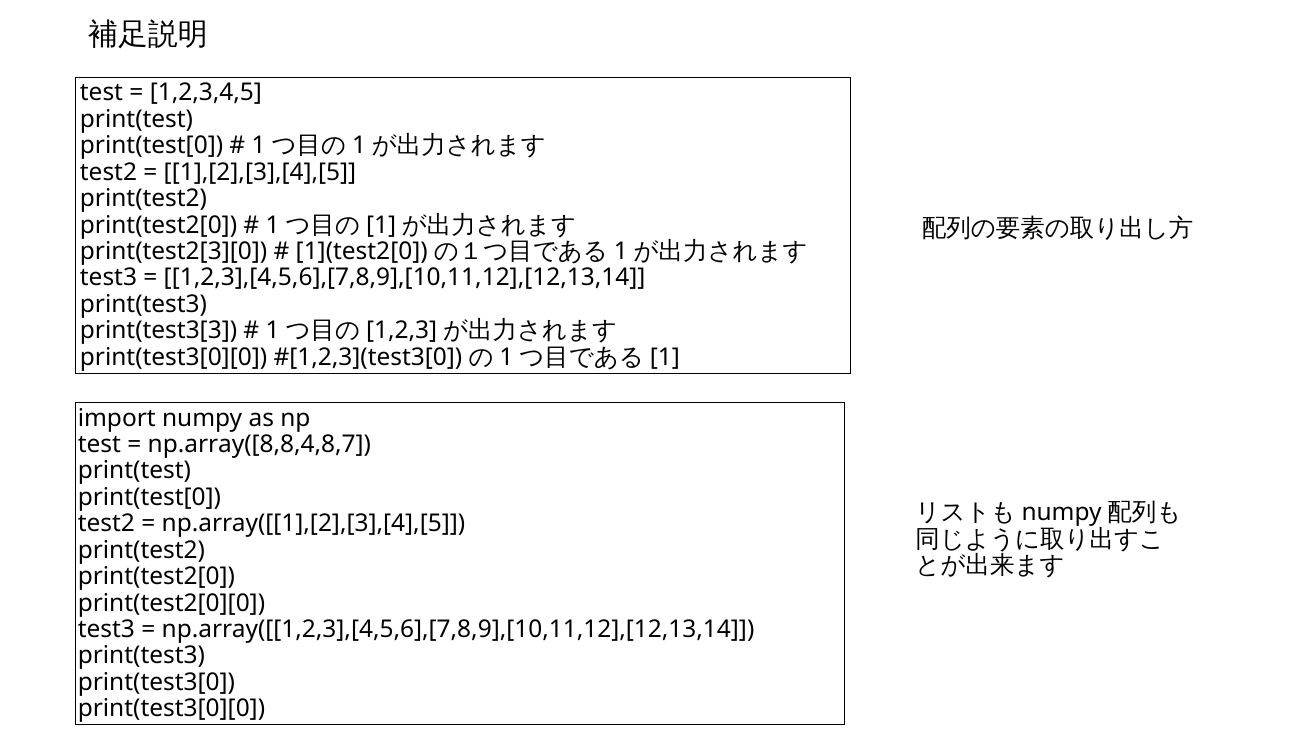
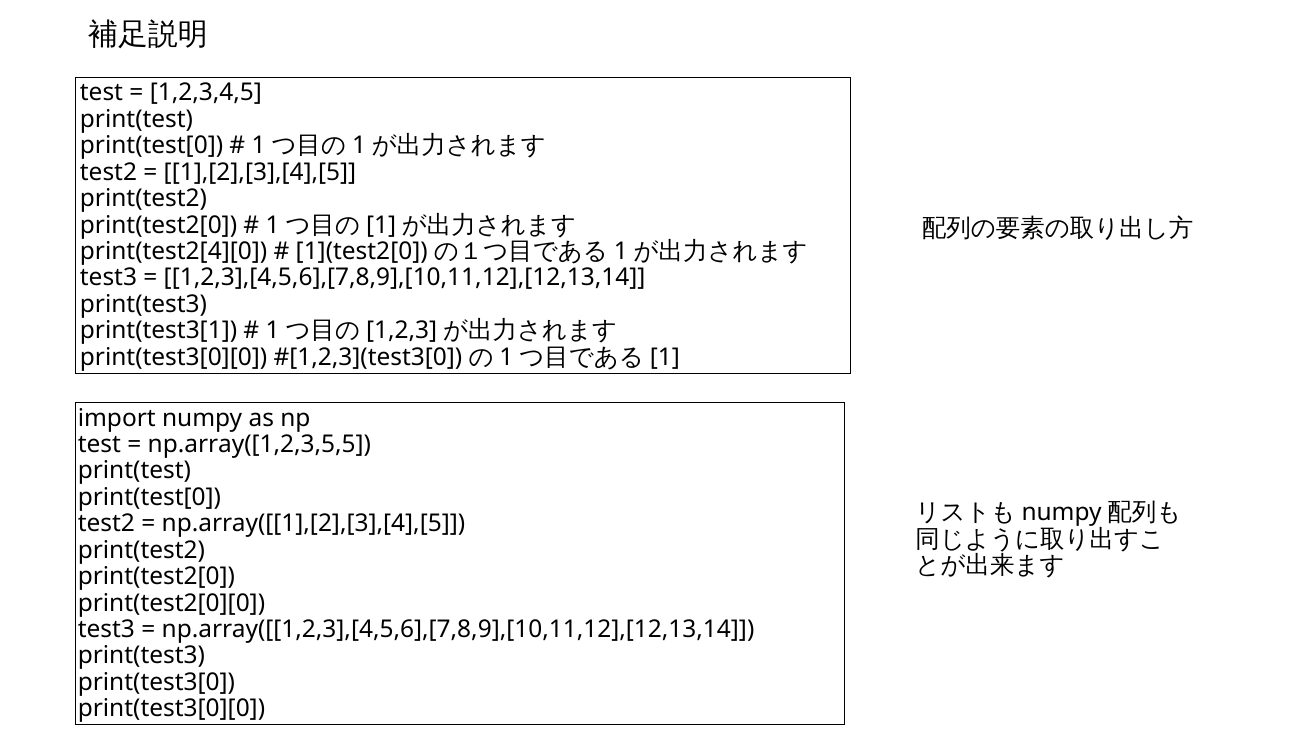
print(test2[3][0: print(test2[3][0 -> print(test2[4][0
print(test3[3: print(test3[3 -> print(test3[1
np.array([8,8,4,8,7: np.array([8,8,4,8,7 -> np.array([1,2,3,5,5
